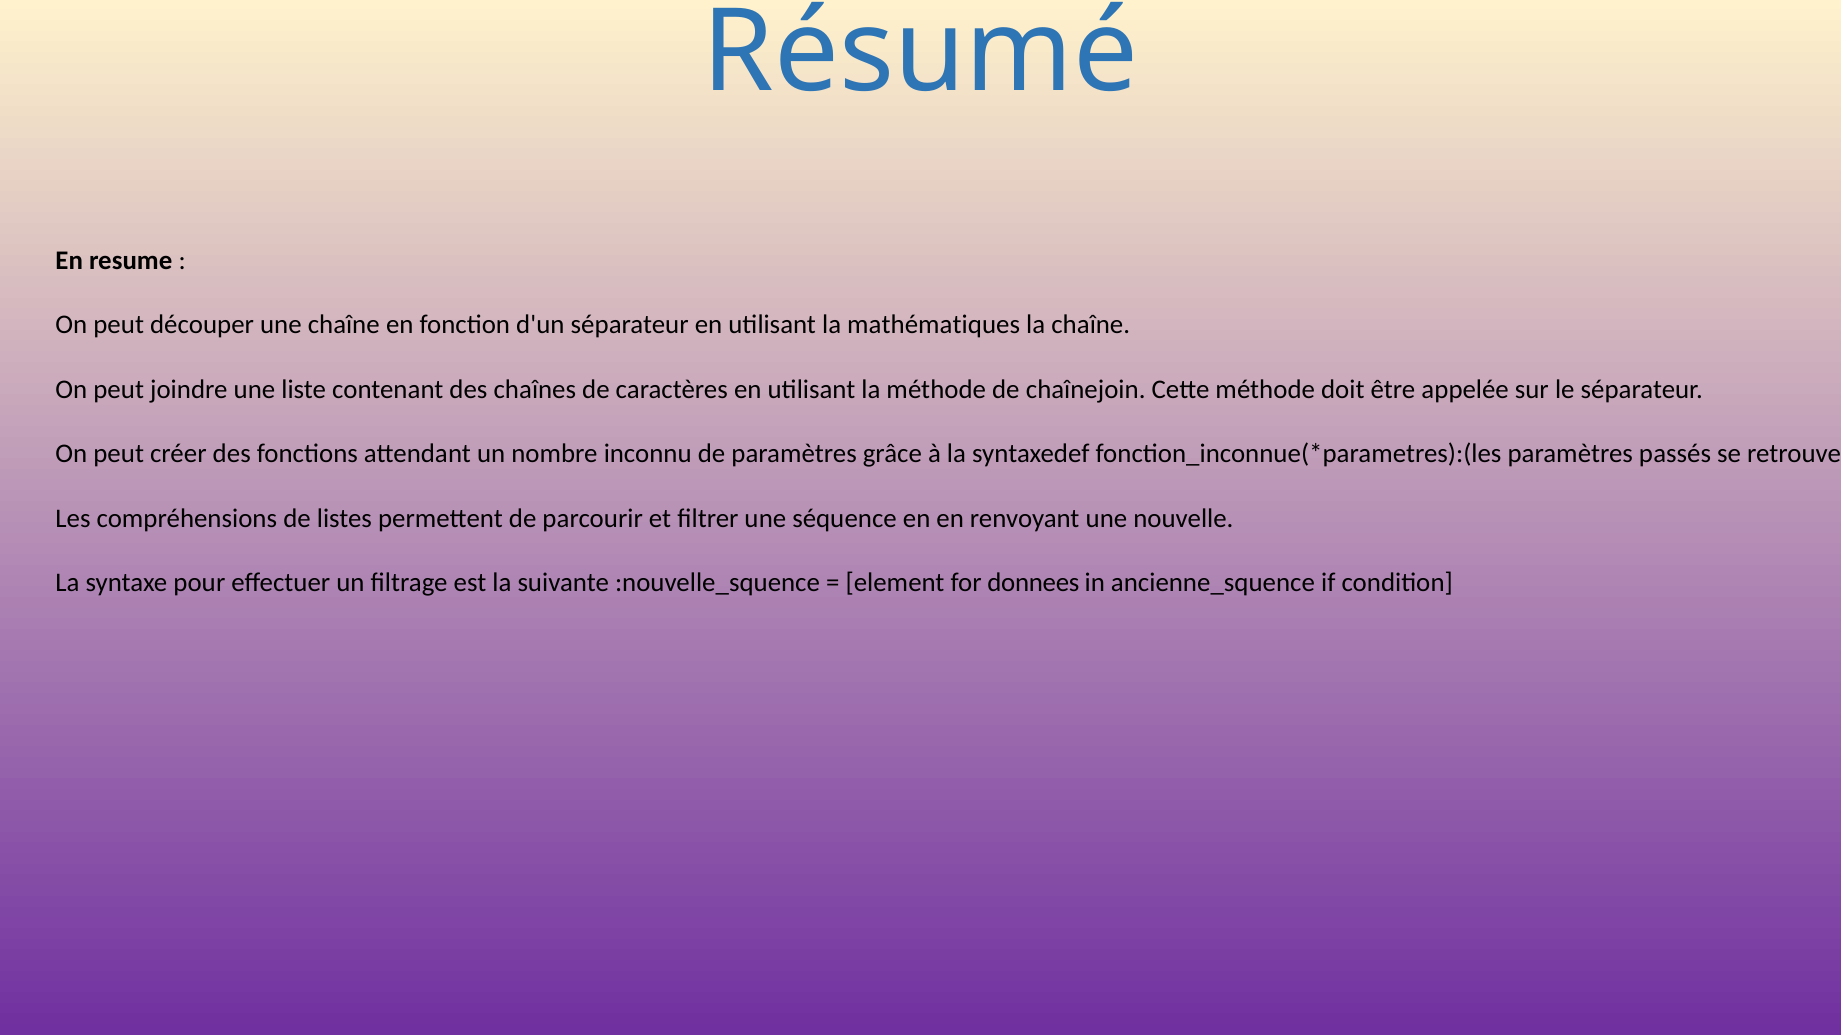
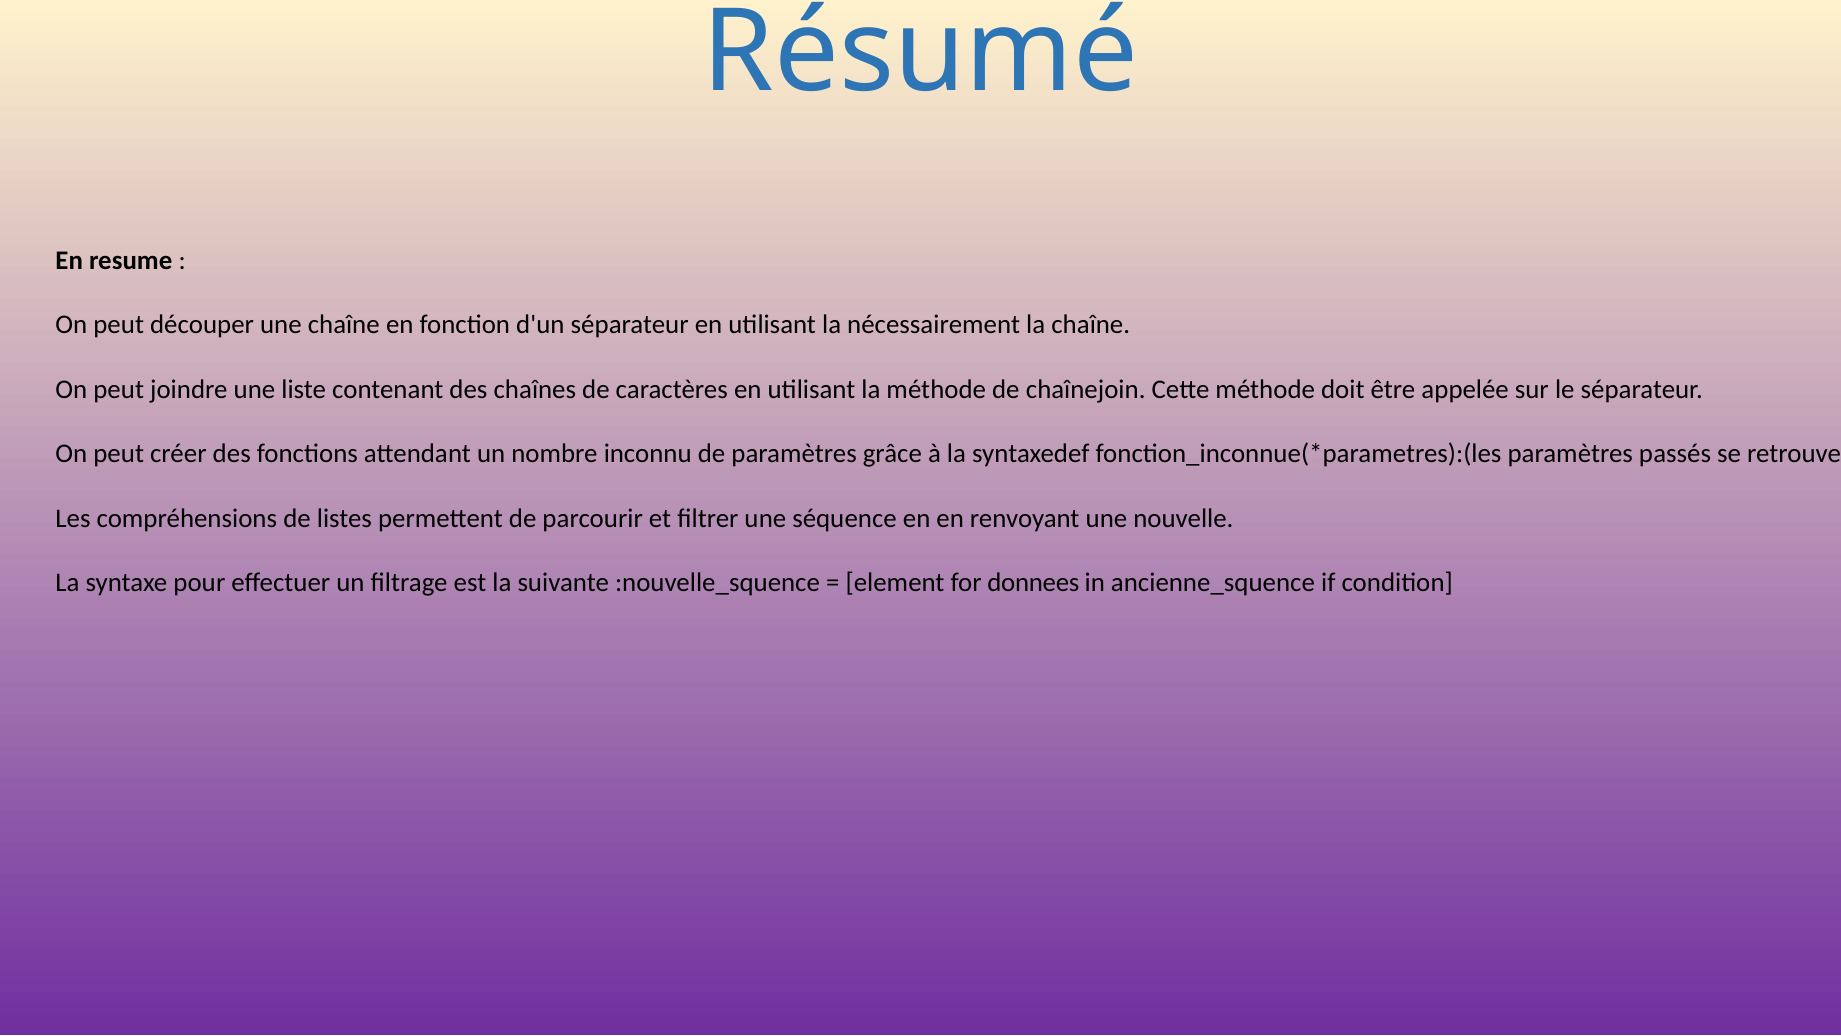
mathématiques: mathématiques -> nécessairement
